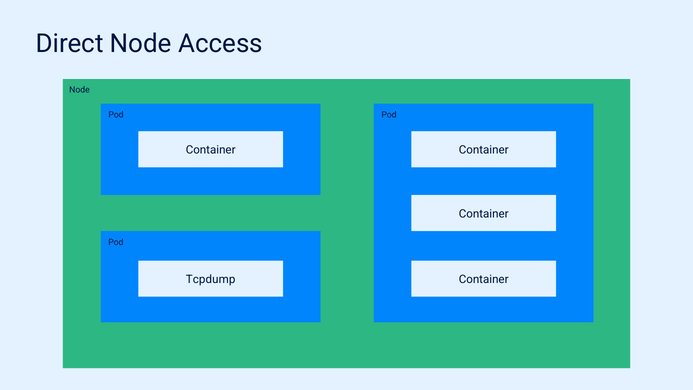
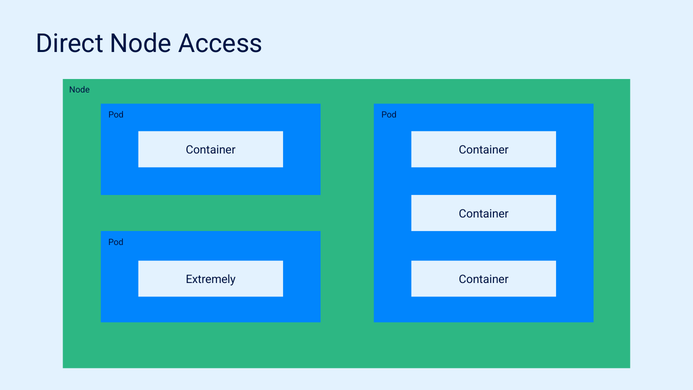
Tcpdump: Tcpdump -> Extremely
